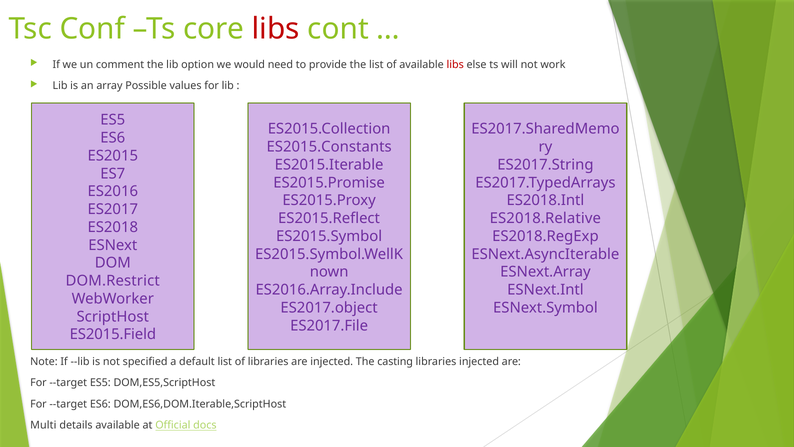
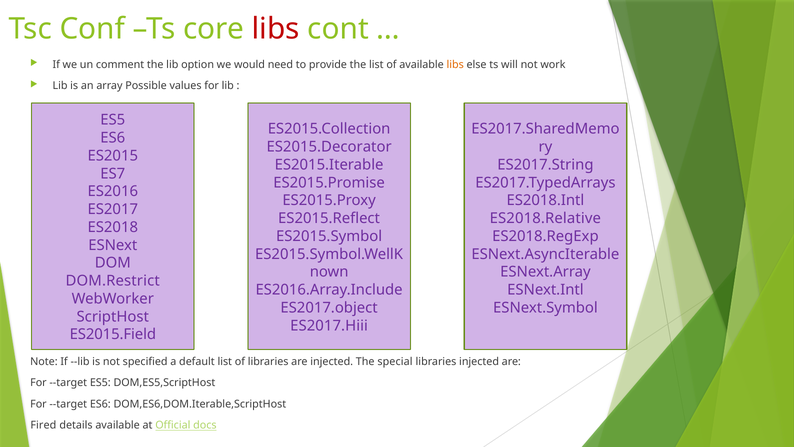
libs at (455, 65) colour: red -> orange
ES2015.Constants: ES2015.Constants -> ES2015.Decorator
ES2017.File: ES2017.File -> ES2017.Hiii
casting: casting -> special
Multi: Multi -> Fired
